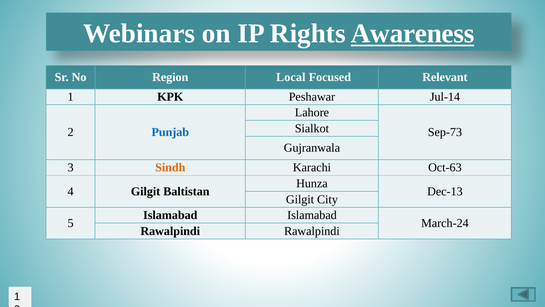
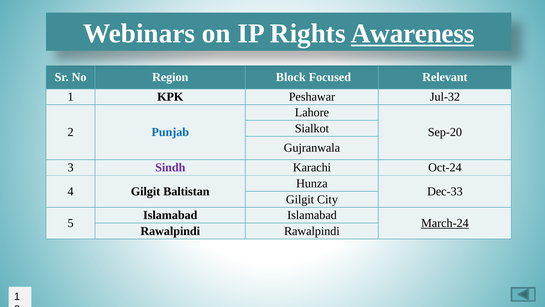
Local: Local -> Block
Jul-14: Jul-14 -> Jul-32
Sep-73: Sep-73 -> Sep-20
Sindh colour: orange -> purple
Oct-63: Oct-63 -> Oct-24
Dec-13: Dec-13 -> Dec-33
March-24 underline: none -> present
